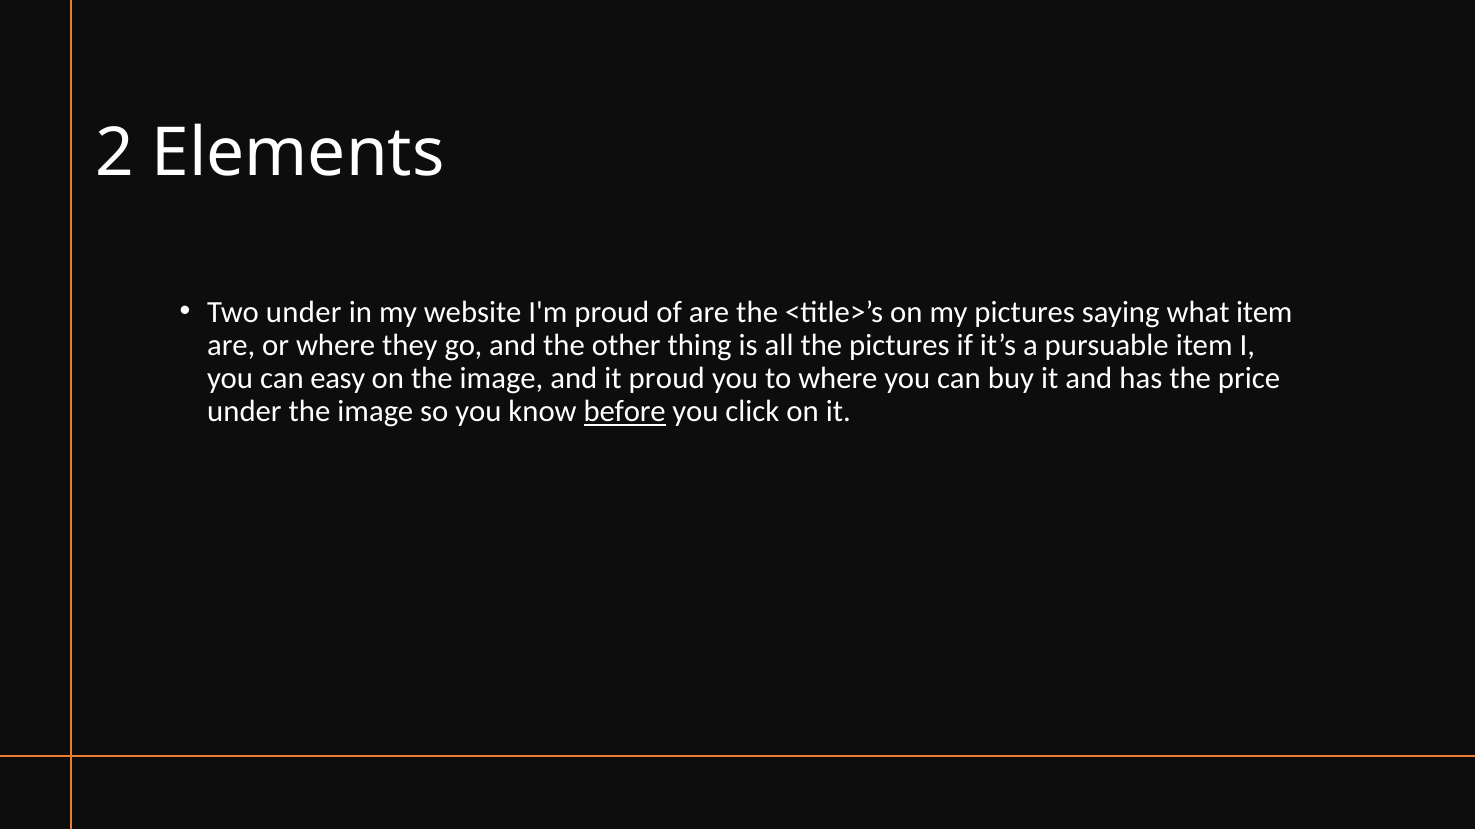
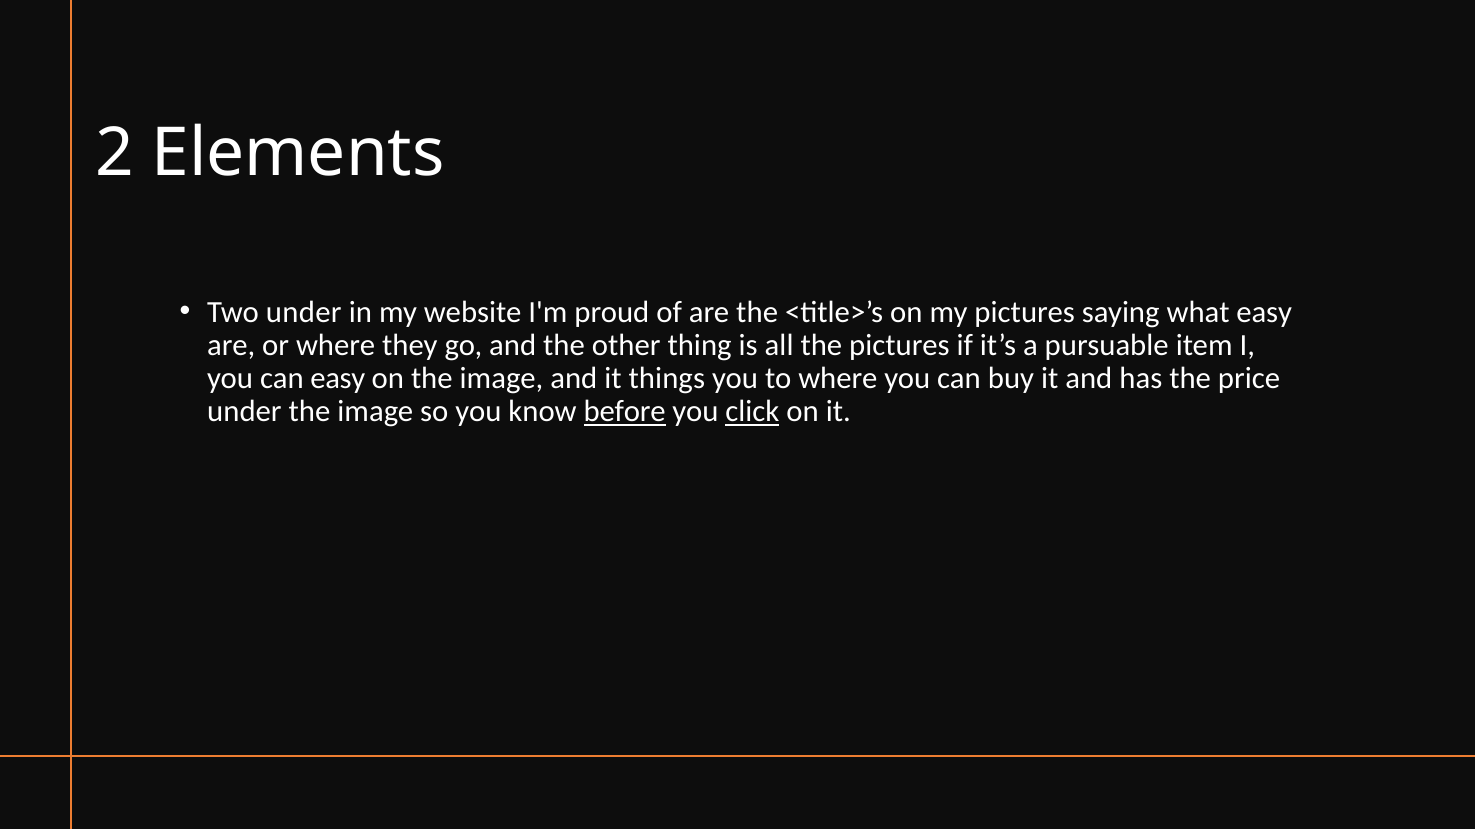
what item: item -> easy
it proud: proud -> things
click underline: none -> present
